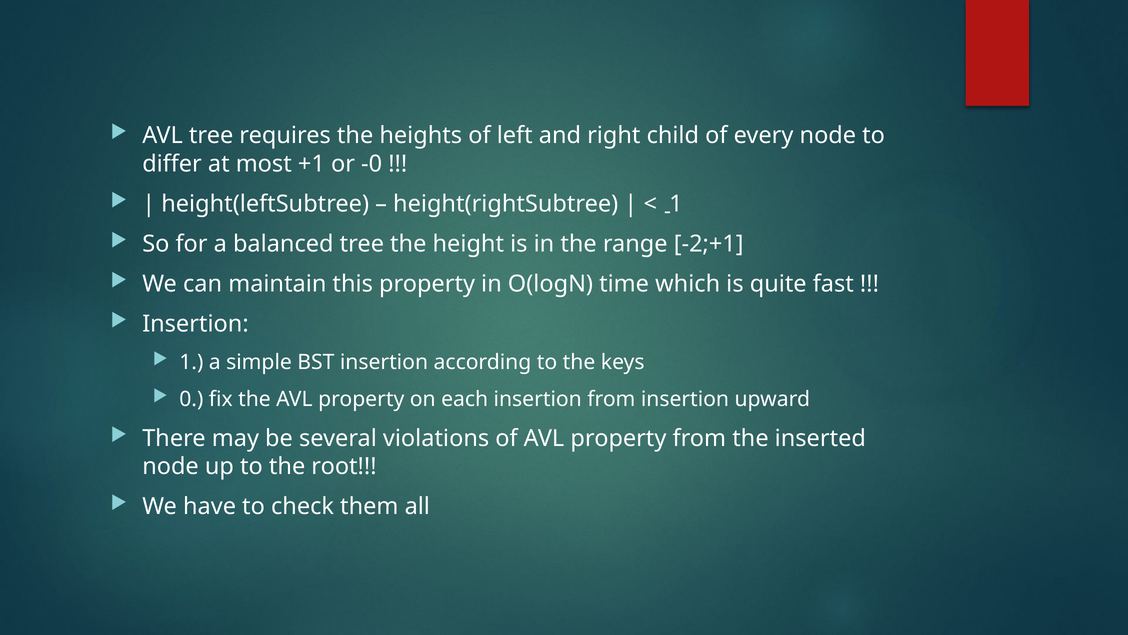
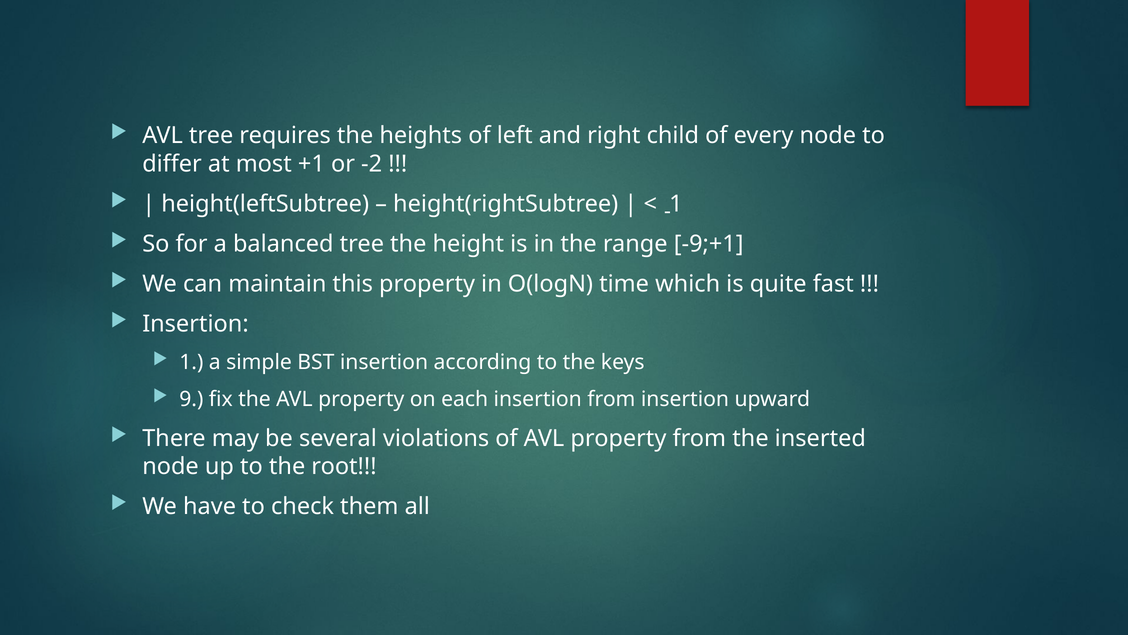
-0: -0 -> -2
-2;+1: -2;+1 -> -9;+1
0: 0 -> 9
